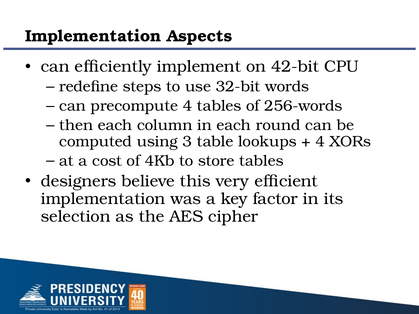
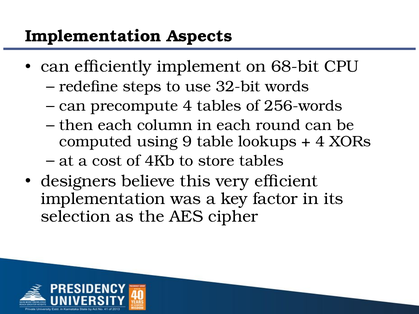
42-bit: 42-bit -> 68-bit
3: 3 -> 9
